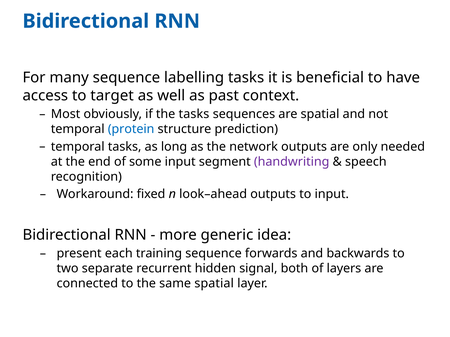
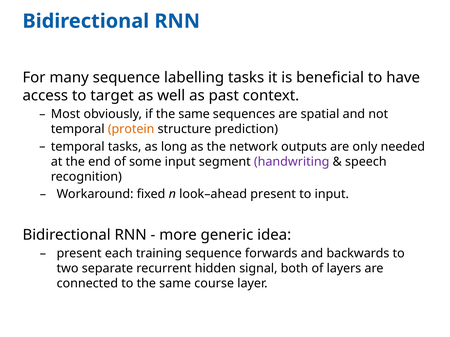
if the tasks: tasks -> same
protein colour: blue -> orange
look–ahead outputs: outputs -> present
same spatial: spatial -> course
